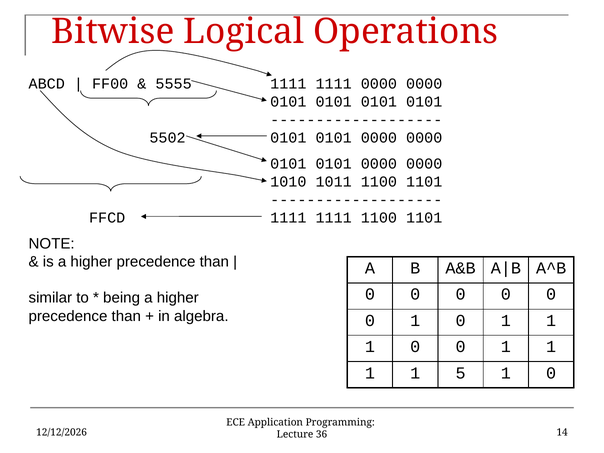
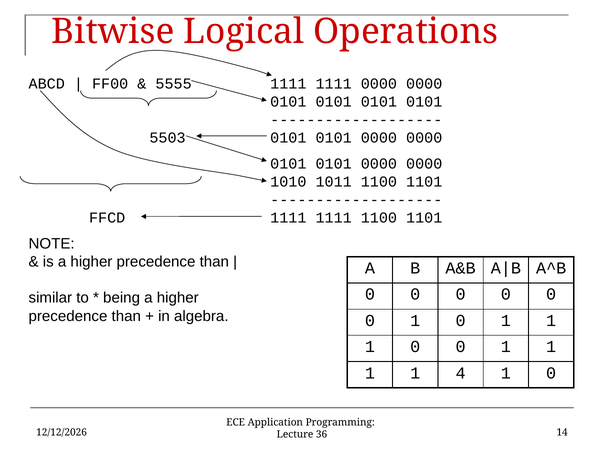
5502: 5502 -> 5503
5: 5 -> 4
